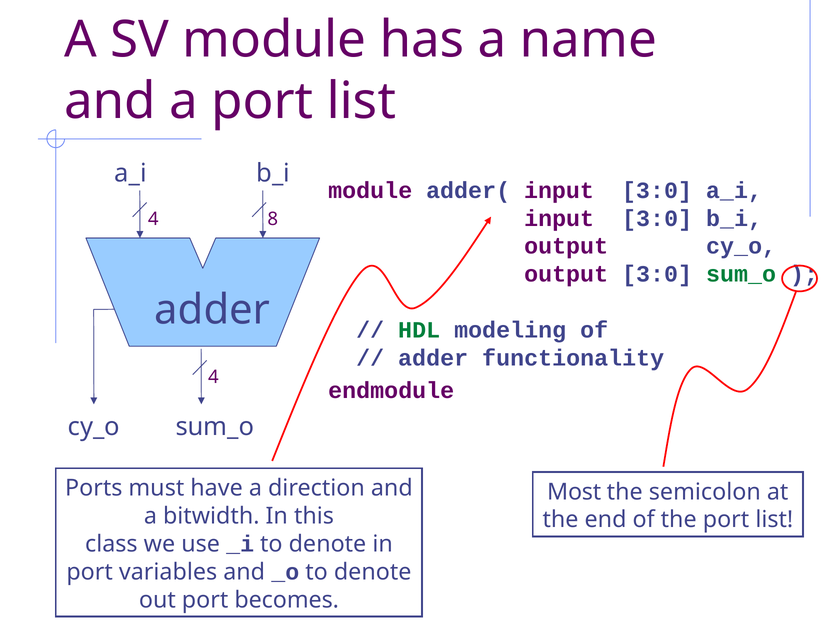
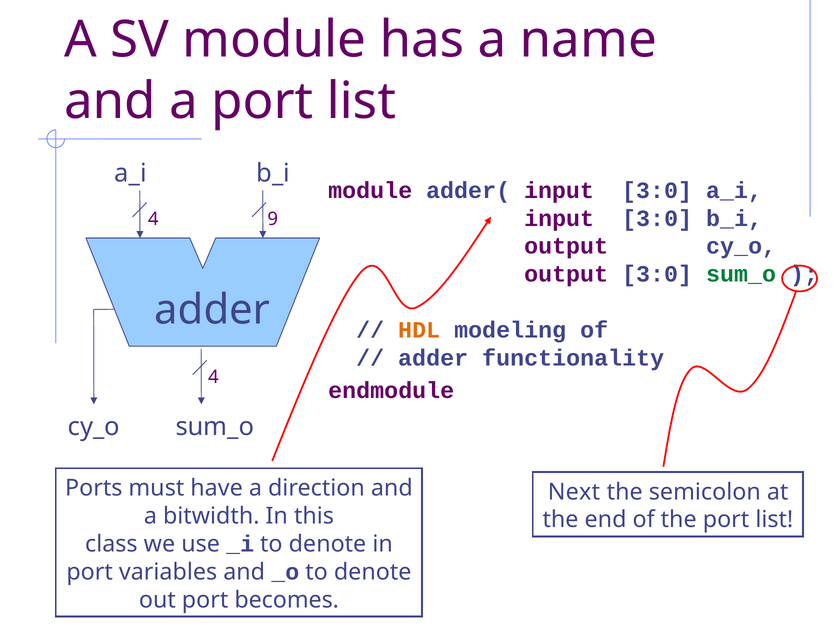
8: 8 -> 9
HDL colour: green -> orange
Most: Most -> Next
